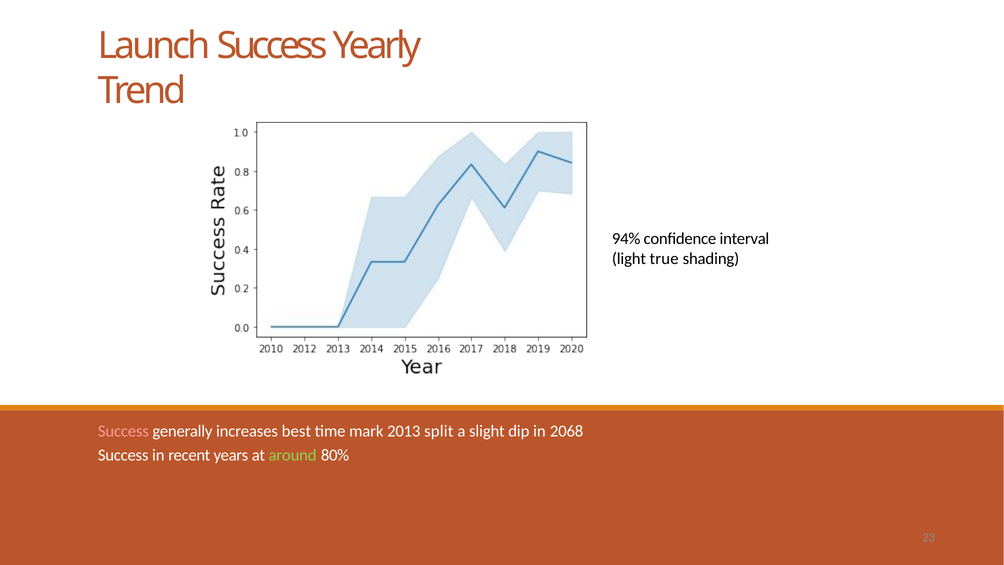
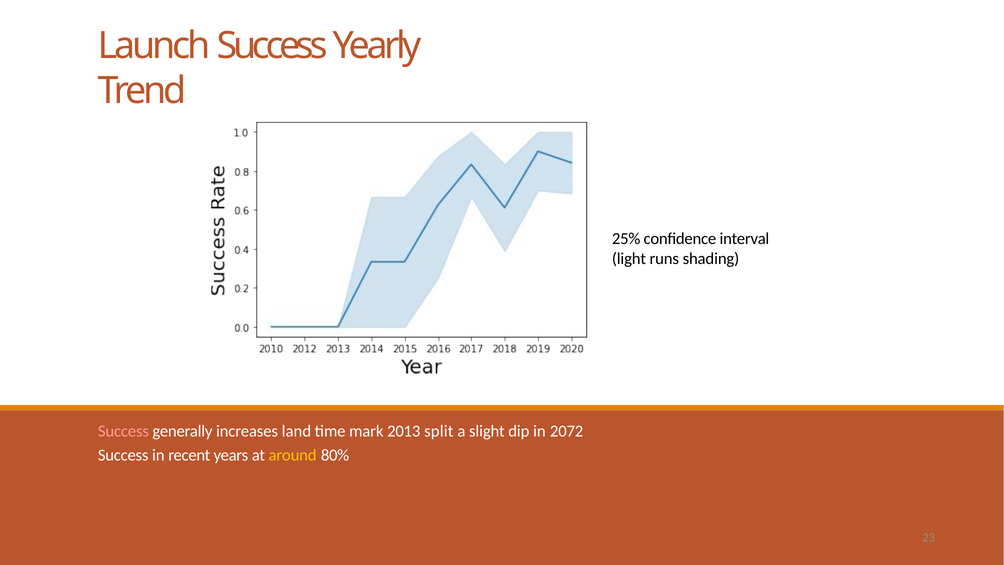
94%: 94% -> 25%
true: true -> runs
best: best -> land
2068: 2068 -> 2072
around colour: light green -> yellow
